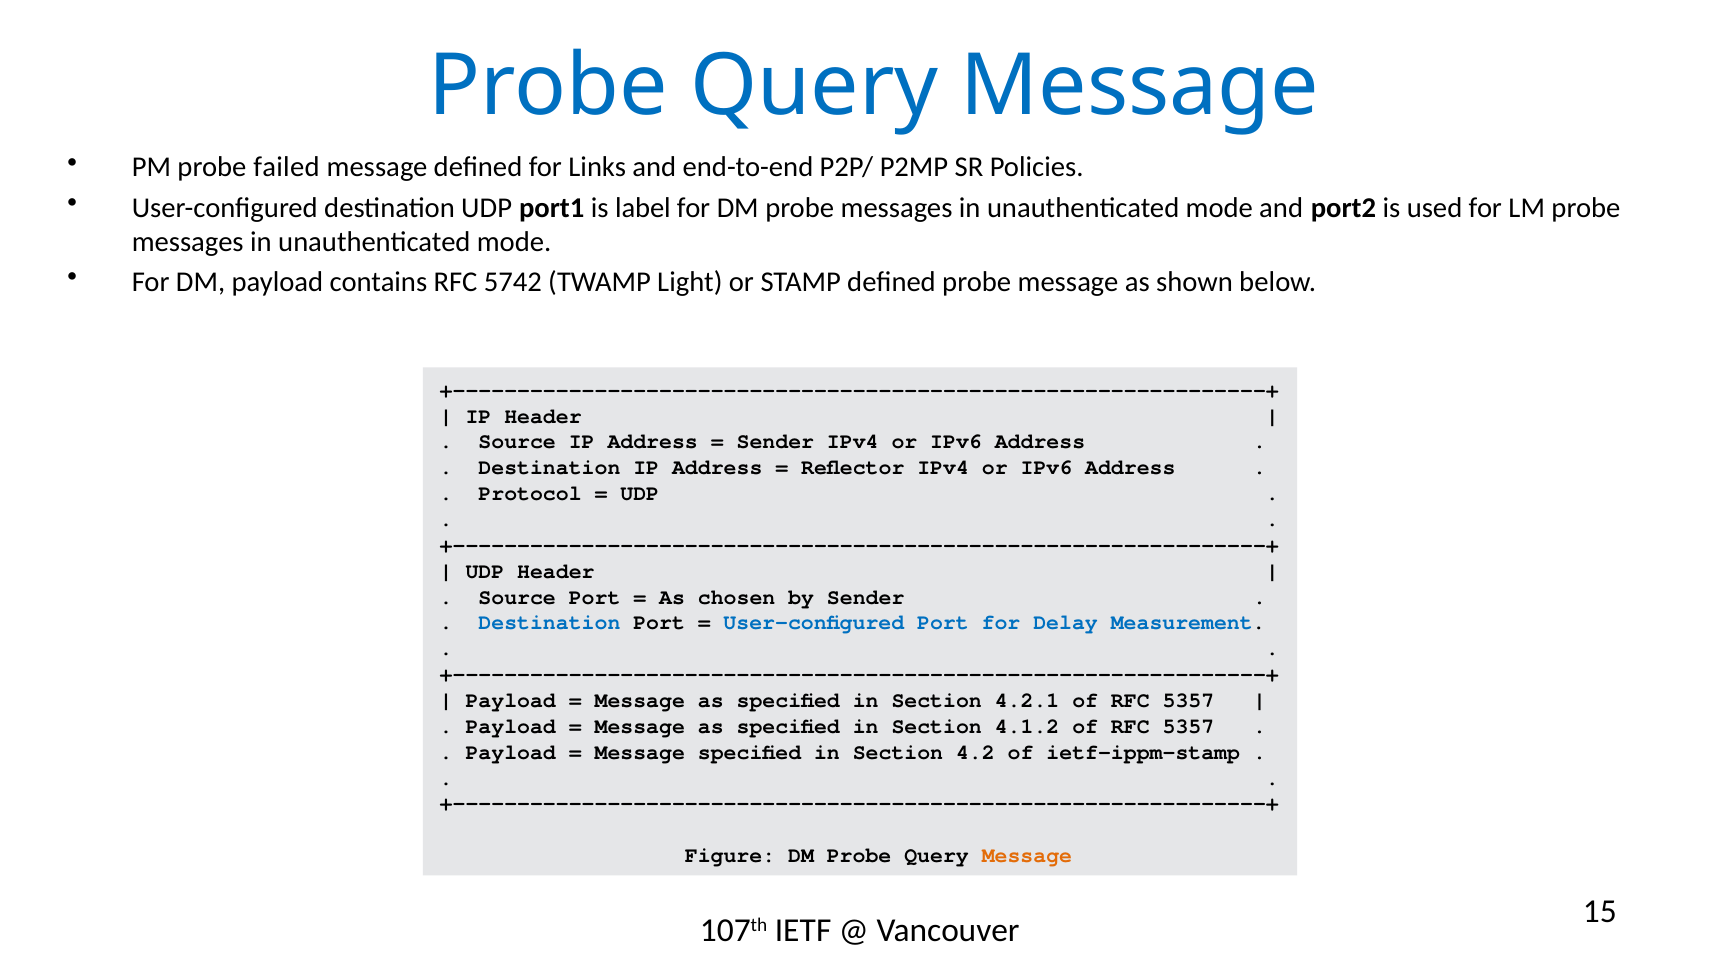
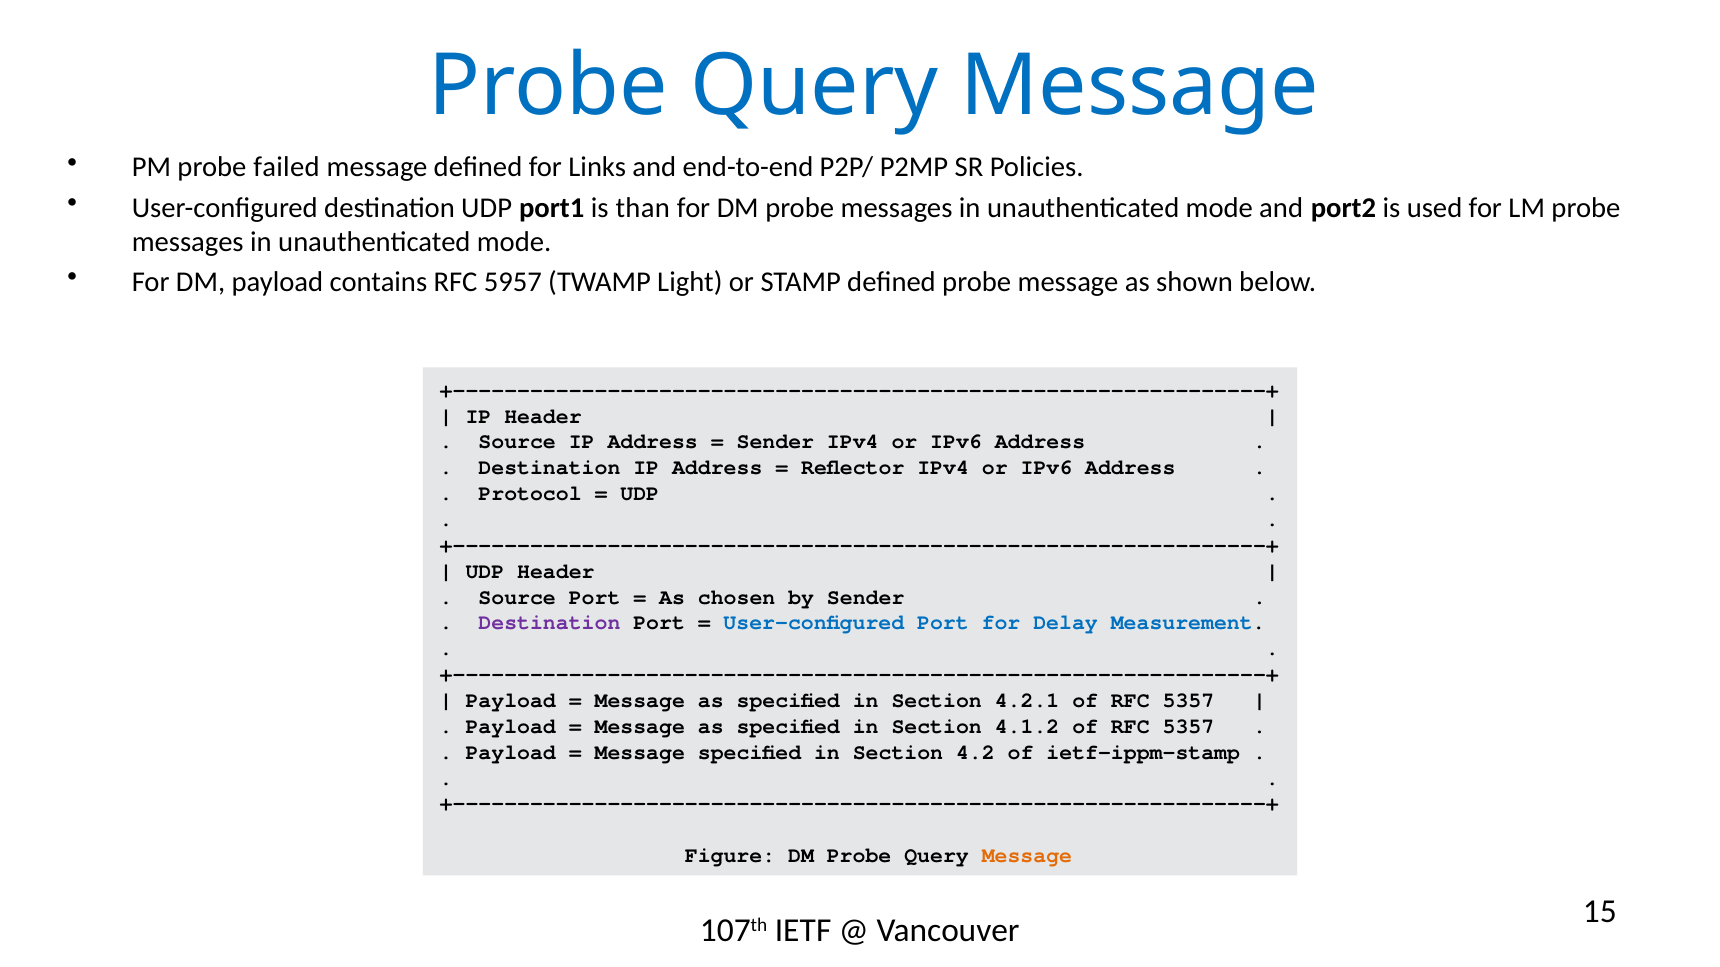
label: label -> than
5742: 5742 -> 5957
Destination at (549, 623) colour: blue -> purple
